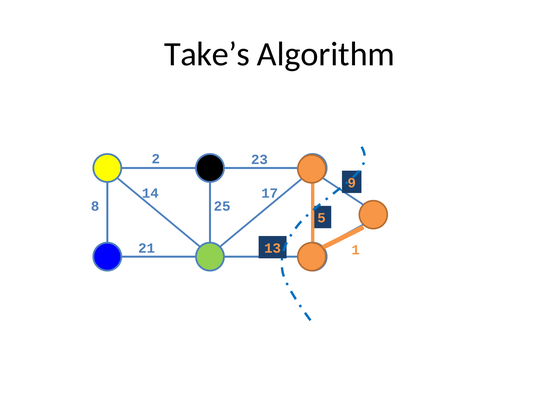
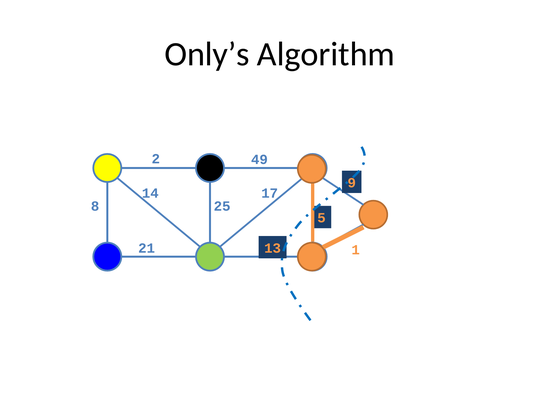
Take’s: Take’s -> Only’s
23: 23 -> 49
